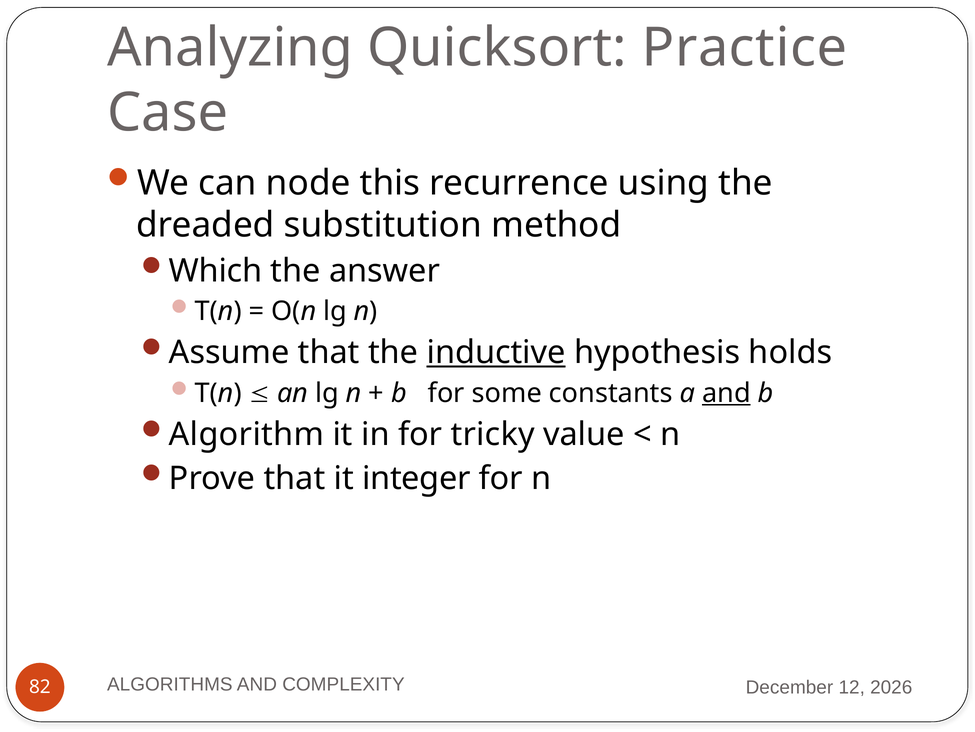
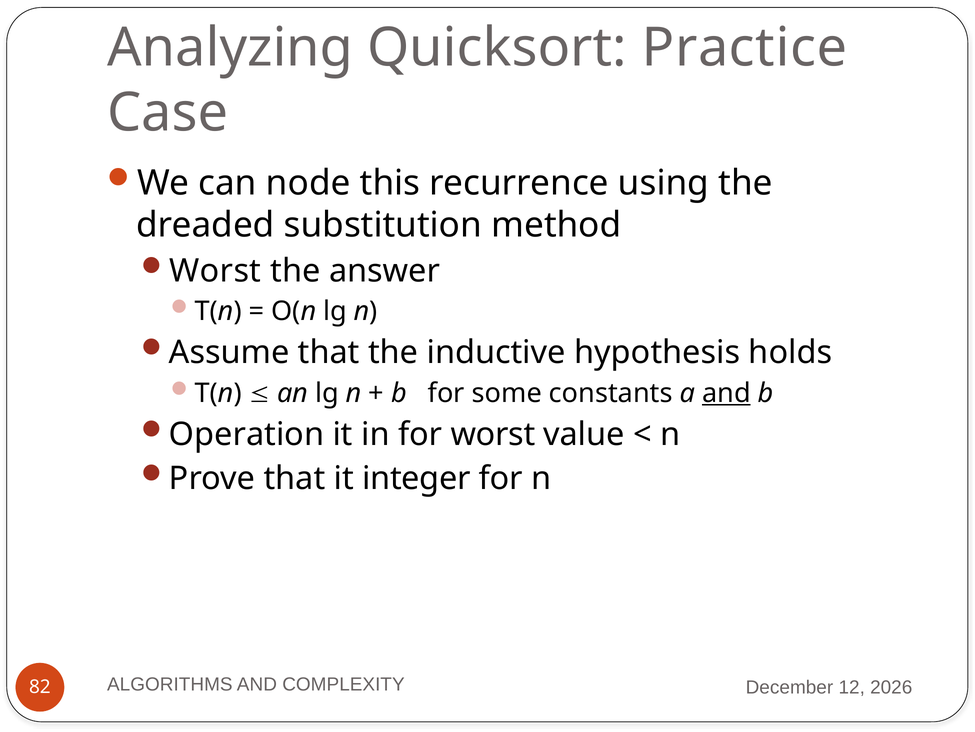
Which at (216, 271): Which -> Worst
inductive underline: present -> none
Algorithm: Algorithm -> Operation
for tricky: tricky -> worst
